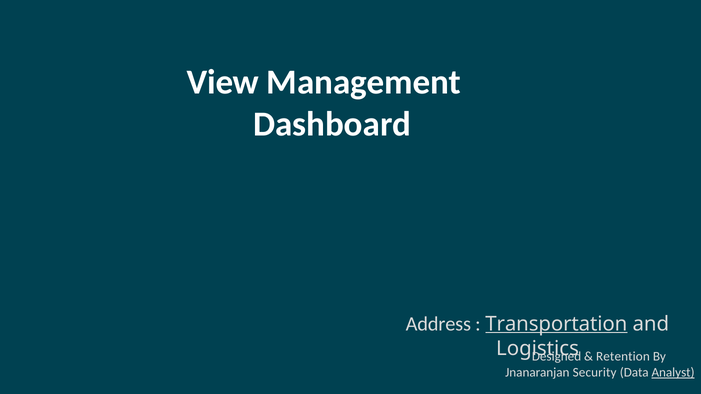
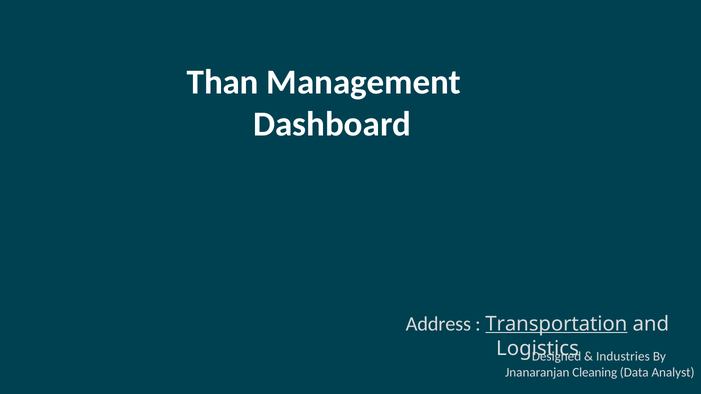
View: View -> Than
Retention: Retention -> Industries
Security: Security -> Cleaning
Analyst underline: present -> none
